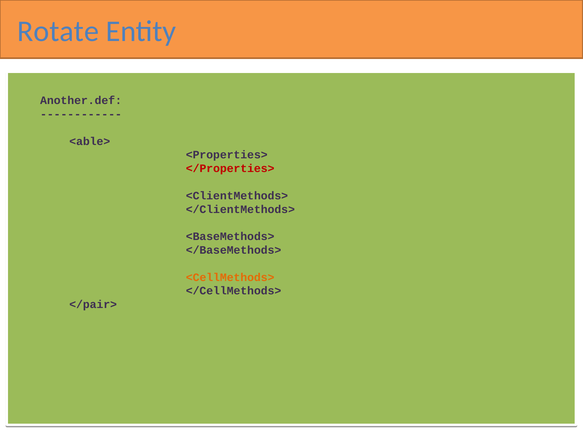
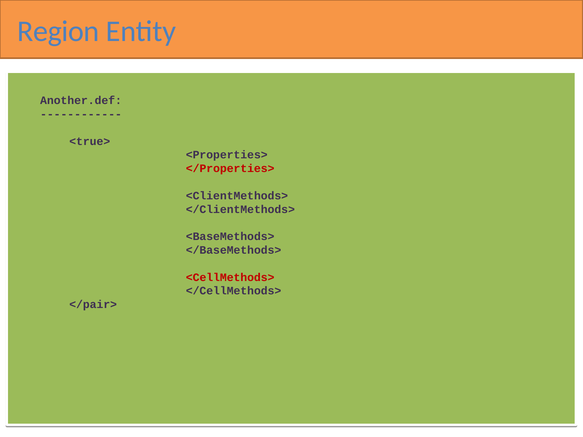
Rotate: Rotate -> Region
<able>: <able> -> <true>
<CellMethods> colour: orange -> red
